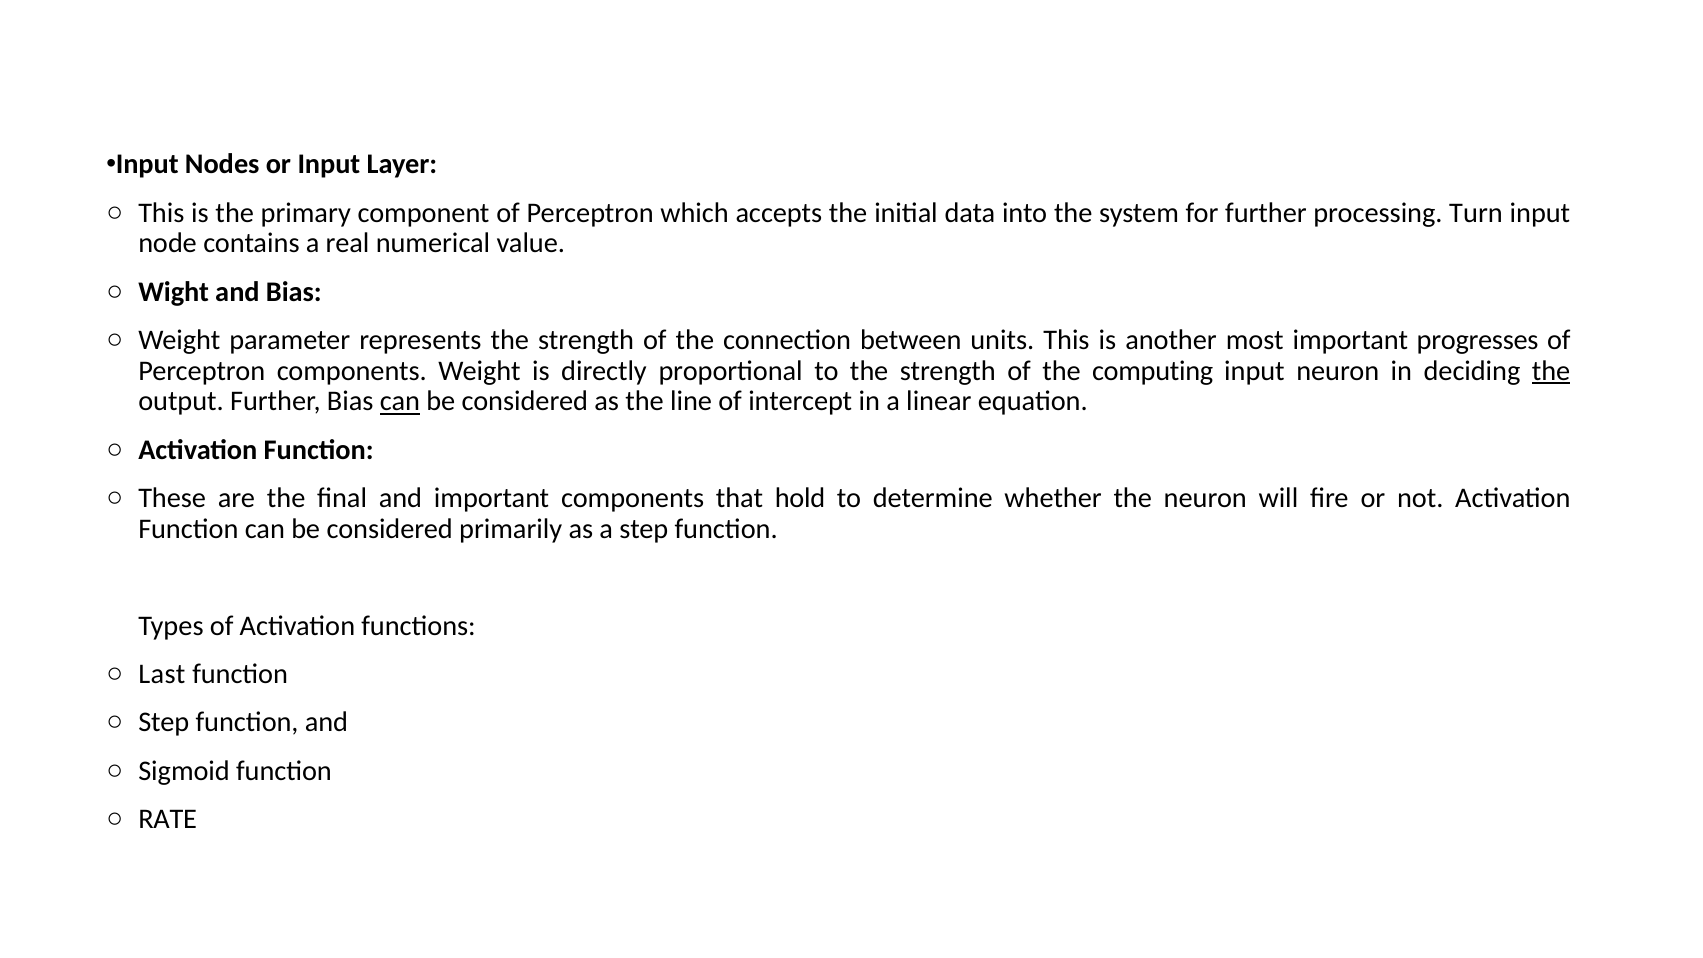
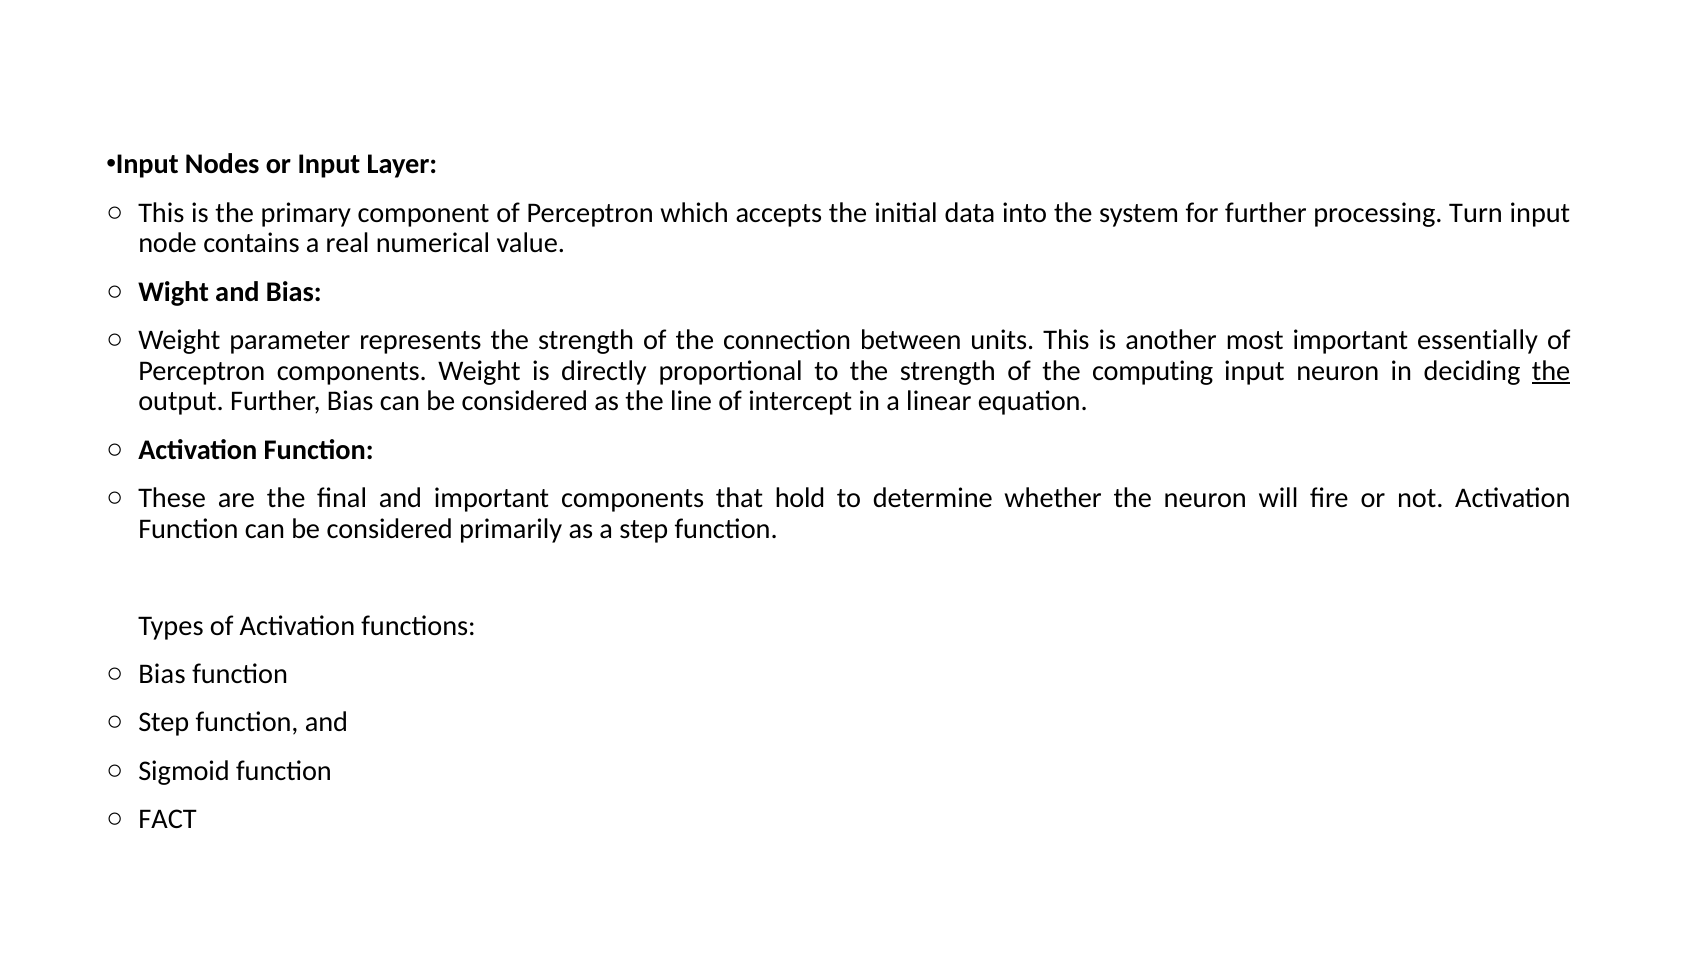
progresses: progresses -> essentially
can at (400, 402) underline: present -> none
Last at (162, 674): Last -> Bias
RATE: RATE -> FACT
